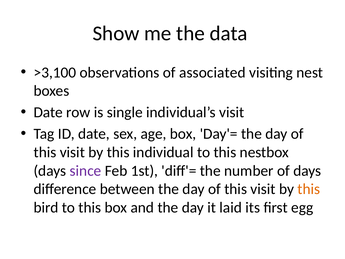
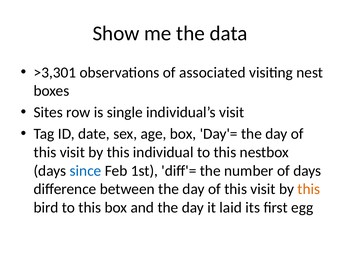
>3,100: >3,100 -> >3,301
Date at (48, 112): Date -> Sites
since colour: purple -> blue
